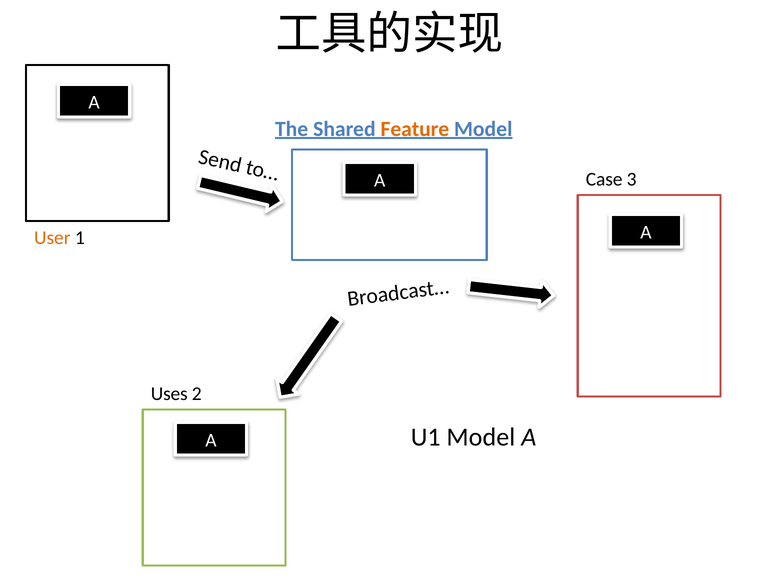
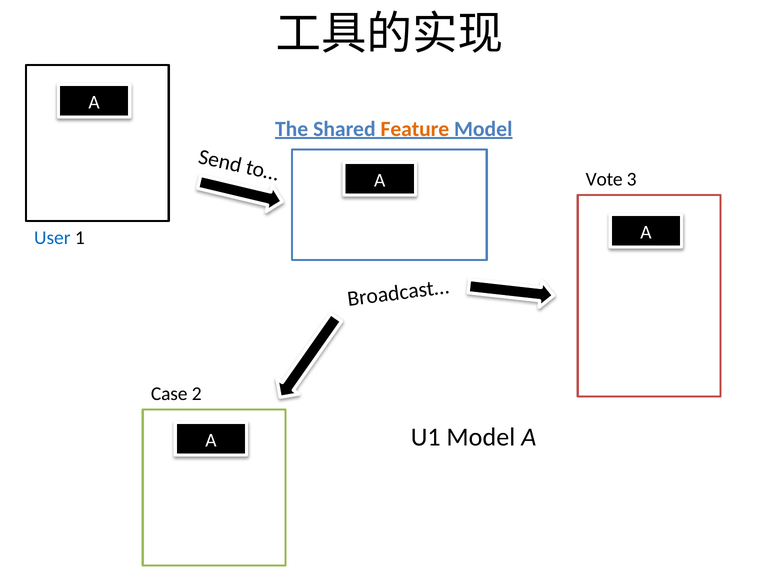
Case: Case -> Vote
User colour: orange -> blue
Uses: Uses -> Case
